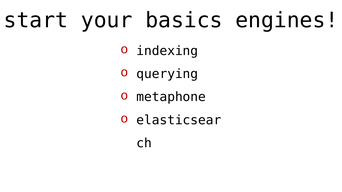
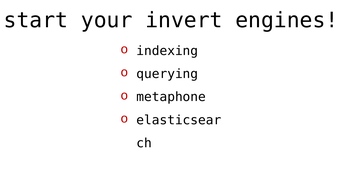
basics: basics -> invert
